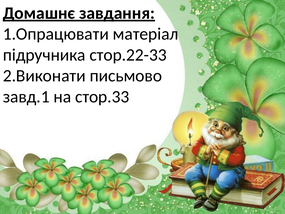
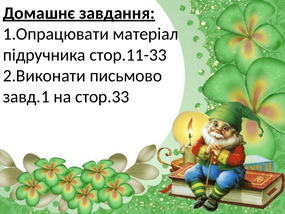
стор.22-33: стор.22-33 -> стор.11-33
